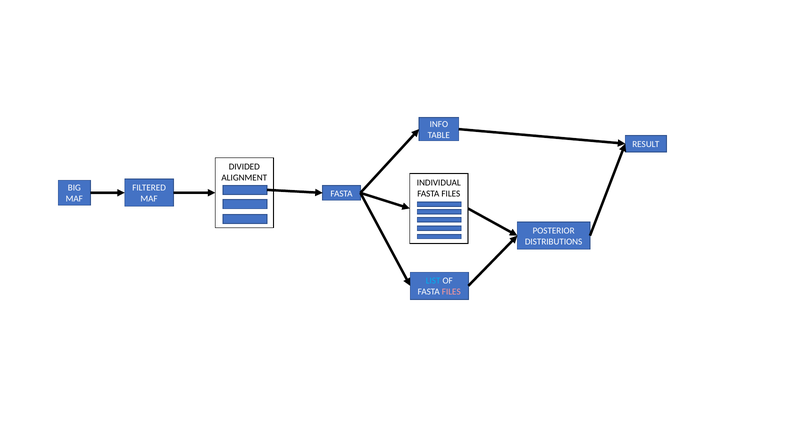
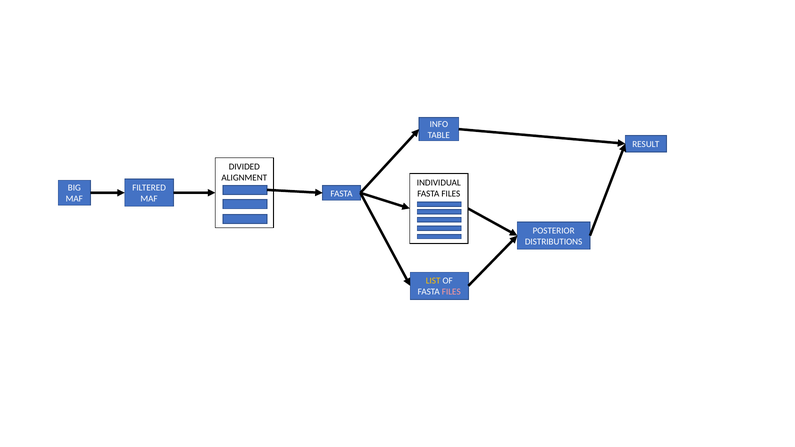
LIST colour: light blue -> yellow
